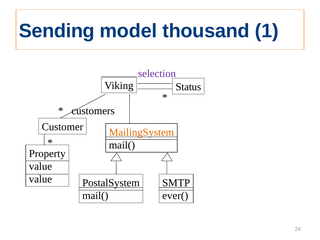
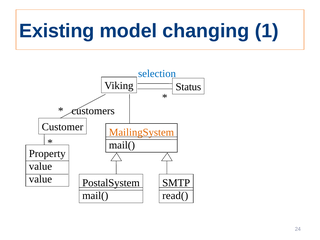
Sending: Sending -> Existing
thousand: thousand -> changing
selection colour: purple -> blue
ever(: ever( -> read(
